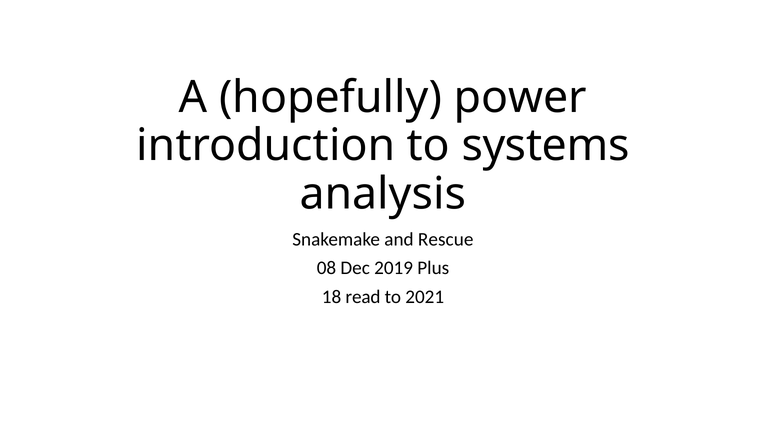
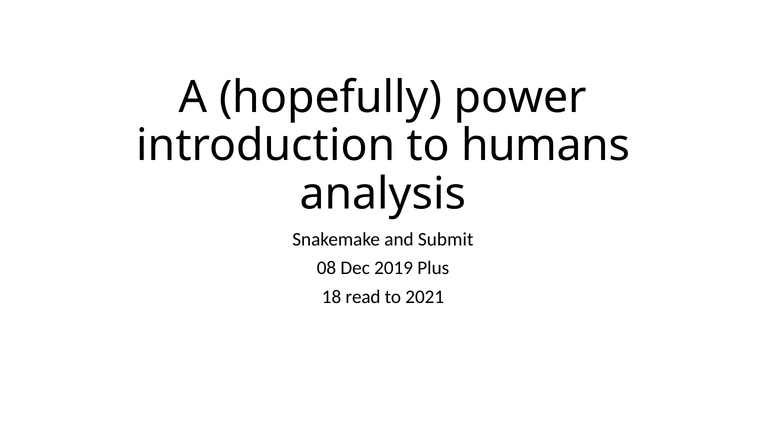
systems: systems -> humans
Rescue: Rescue -> Submit
